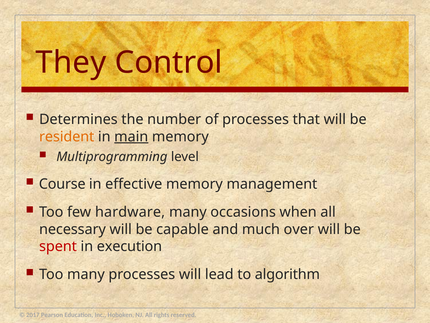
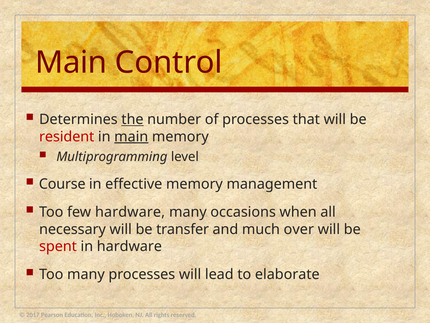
They at (71, 62): They -> Main
the underline: none -> present
resident colour: orange -> red
capable: capable -> transfer
in execution: execution -> hardware
algorithm: algorithm -> elaborate
